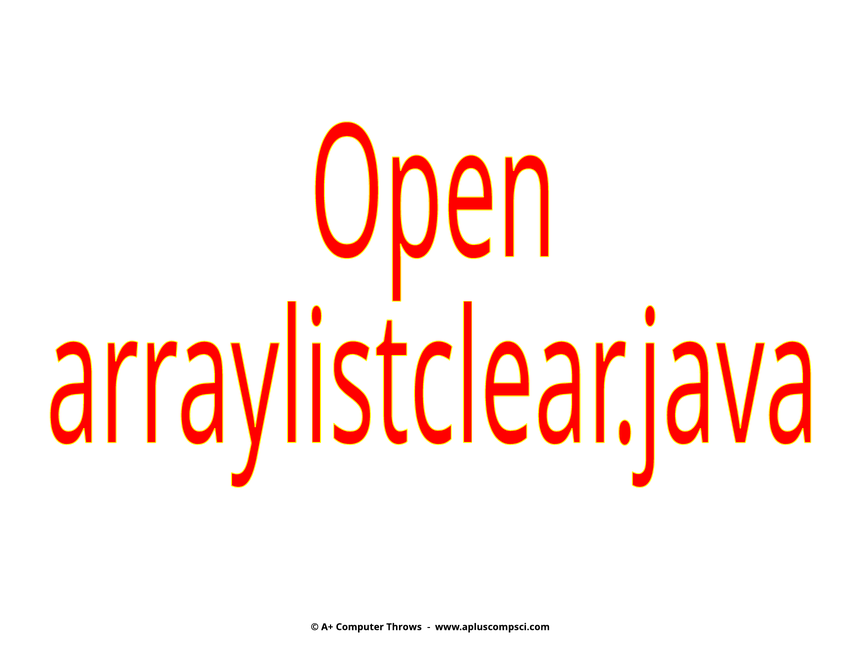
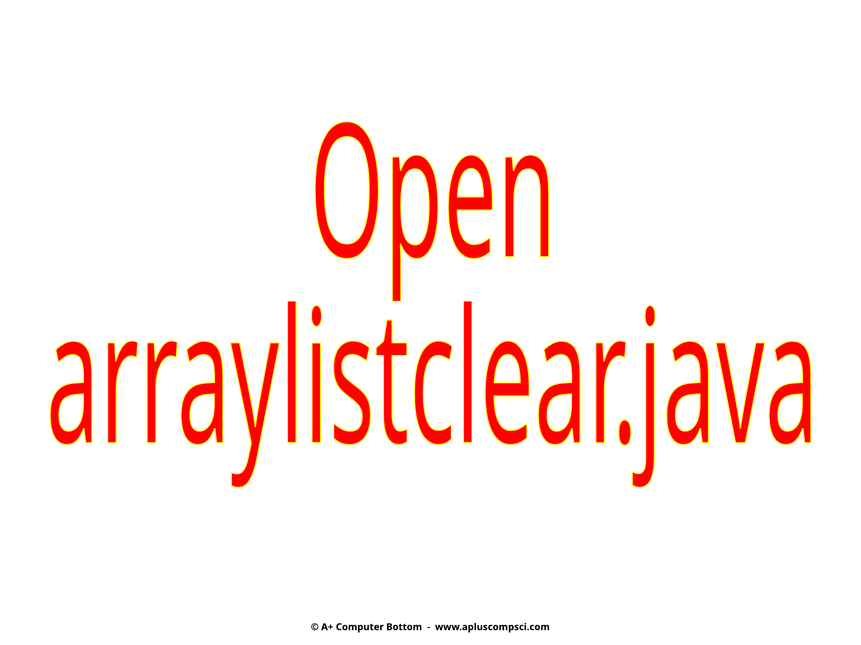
Throws: Throws -> Bottom
